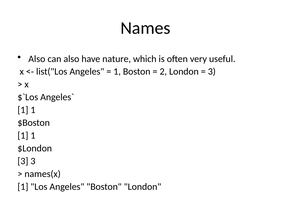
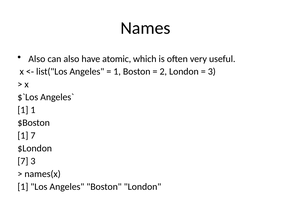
nature: nature -> atomic
1 at (33, 136): 1 -> 7
3 at (23, 161): 3 -> 7
